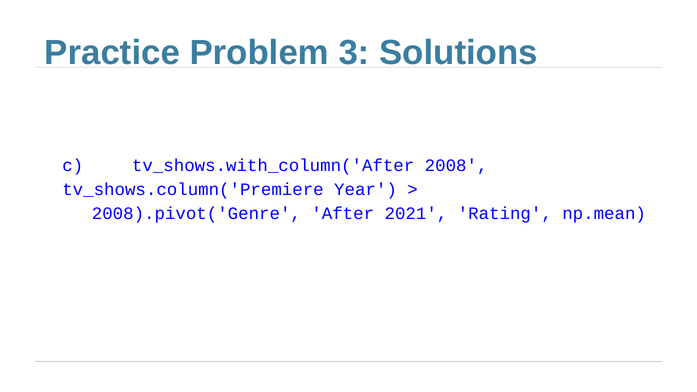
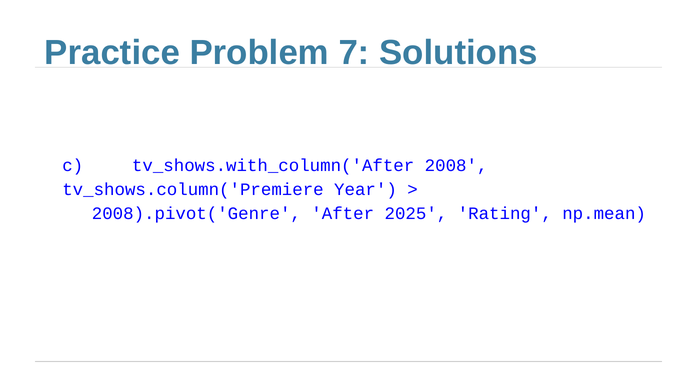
3: 3 -> 7
2021: 2021 -> 2025
